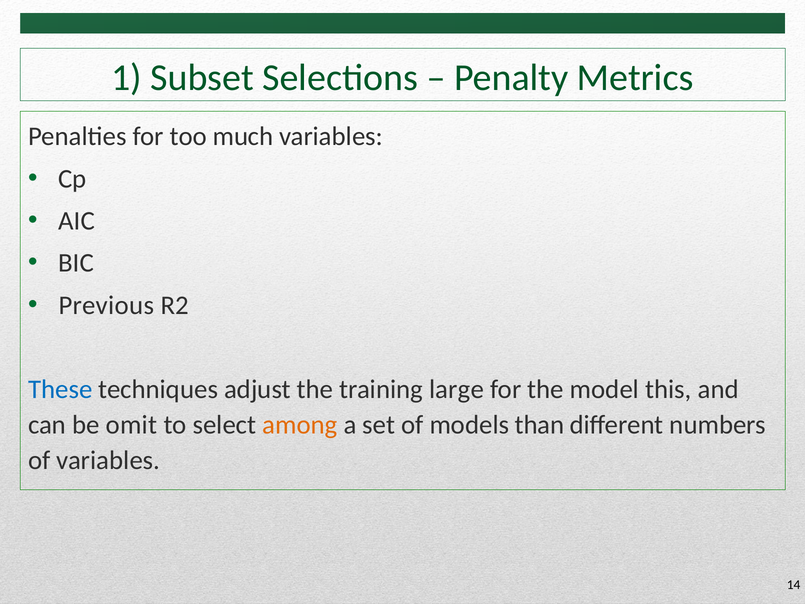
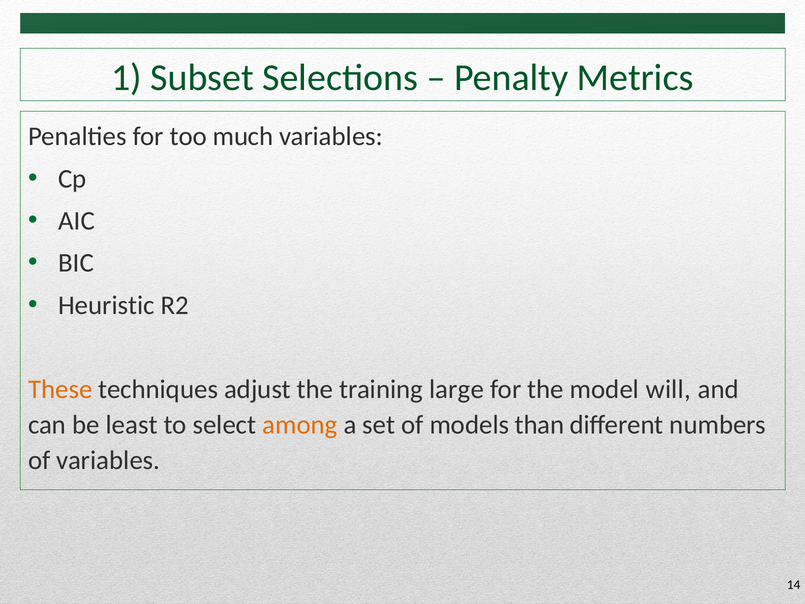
Previous: Previous -> Heuristic
These colour: blue -> orange
this: this -> will
omit: omit -> least
